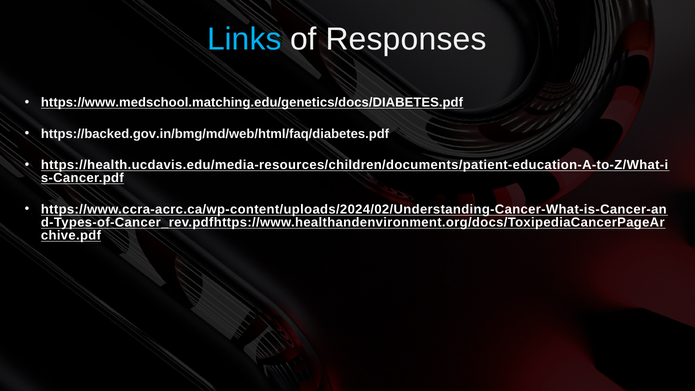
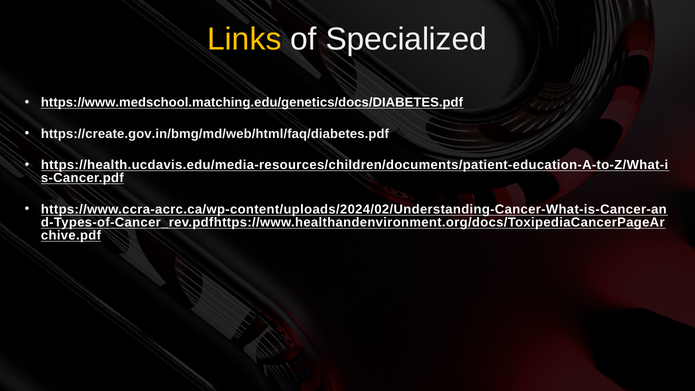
Links colour: light blue -> yellow
Responses: Responses -> Specialized
https://backed.gov.in/bmg/md/web/html/faq/diabetes.pdf: https://backed.gov.in/bmg/md/web/html/faq/diabetes.pdf -> https://create.gov.in/bmg/md/web/html/faq/diabetes.pdf
